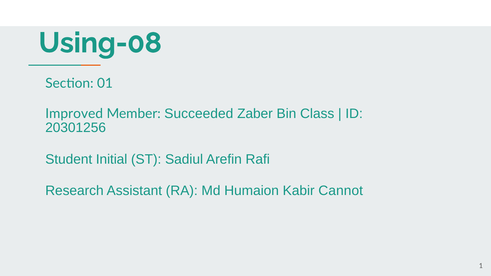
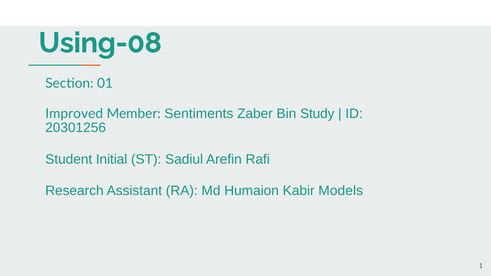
Succeeded: Succeeded -> Sentiments
Class: Class -> Study
Cannot: Cannot -> Models
